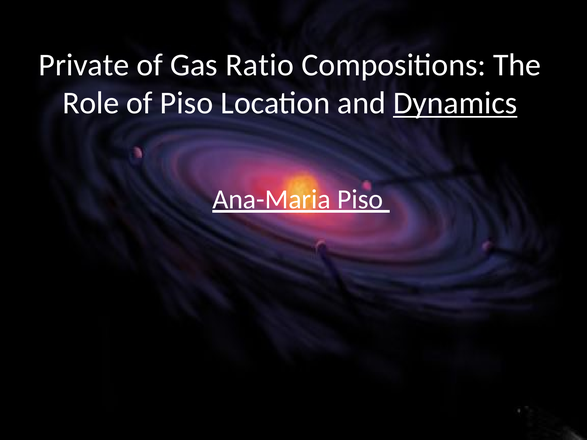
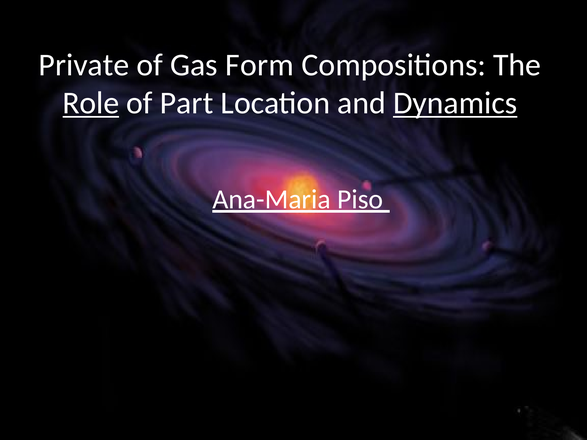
Ratio: Ratio -> Form
Role underline: none -> present
of Piso: Piso -> Part
